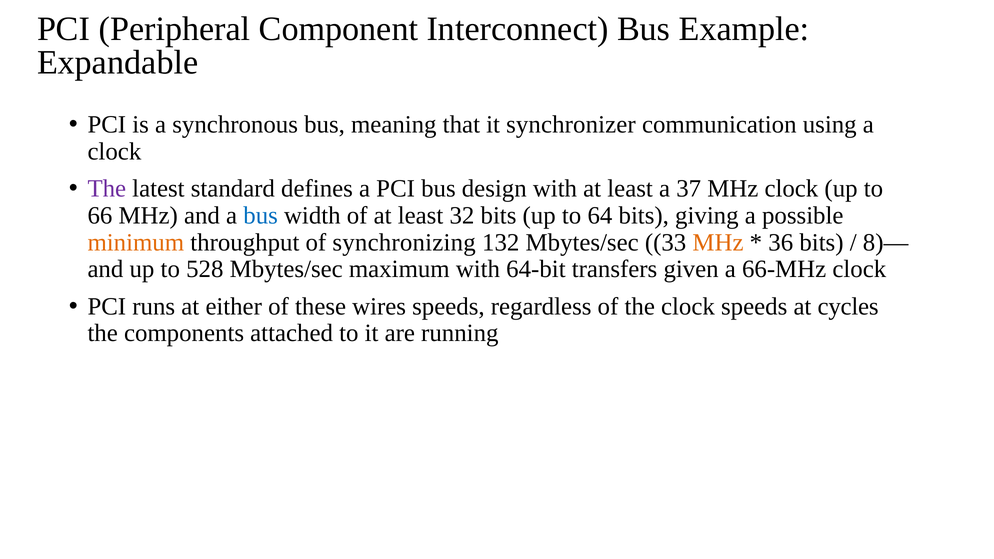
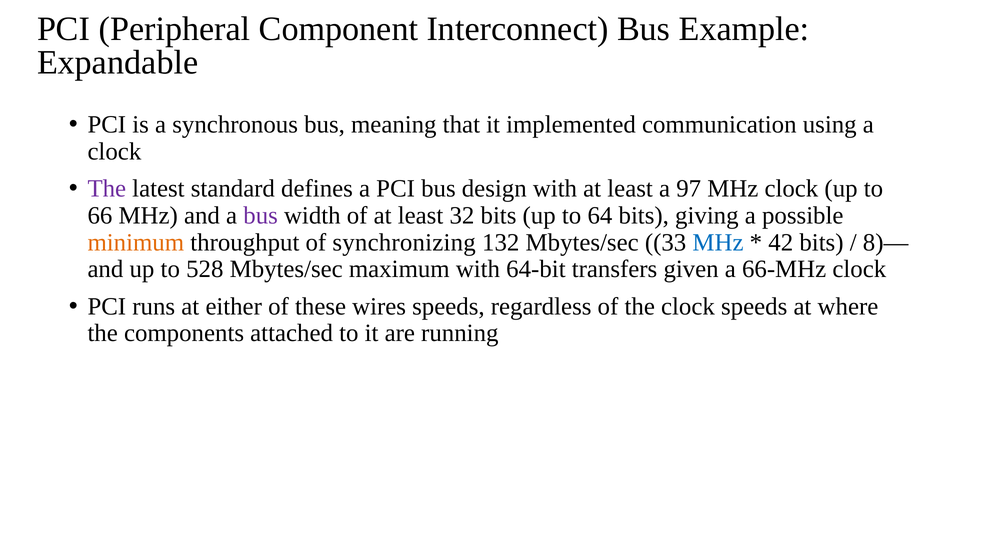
synchronizer: synchronizer -> implemented
37: 37 -> 97
bus at (261, 216) colour: blue -> purple
MHz at (718, 242) colour: orange -> blue
36: 36 -> 42
cycles: cycles -> where
